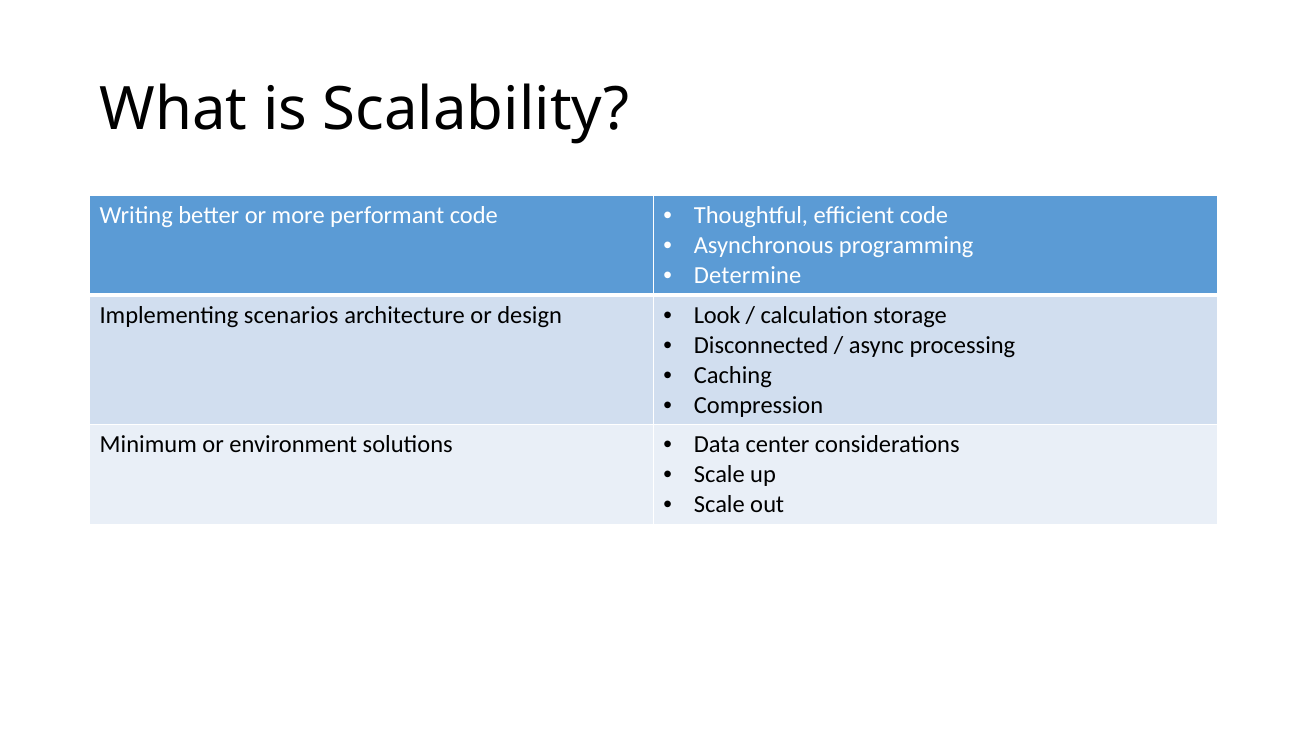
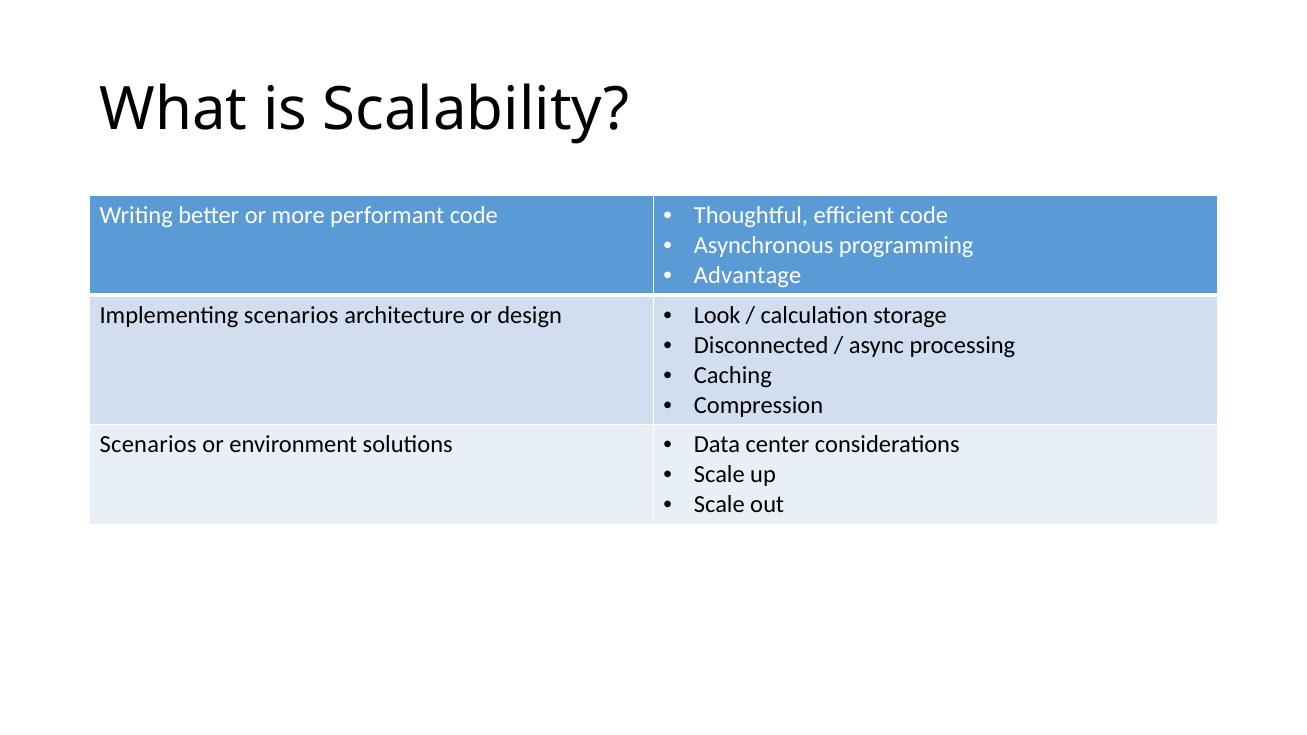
Determine: Determine -> Advantage
Minimum at (148, 445): Minimum -> Scenarios
